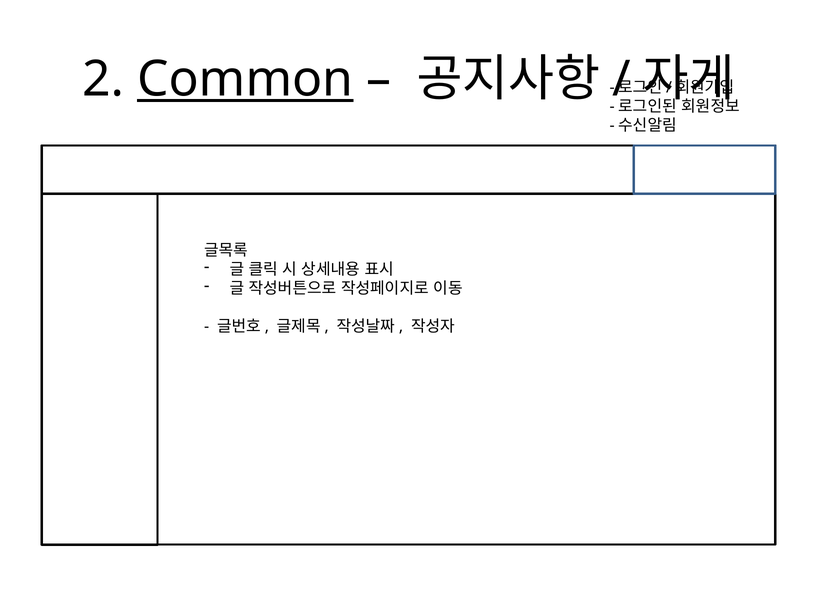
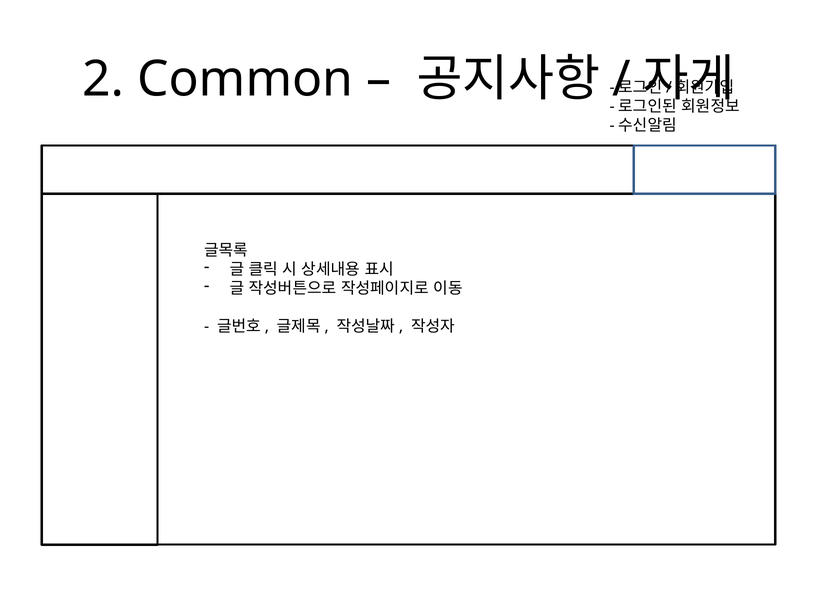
Common underline: present -> none
